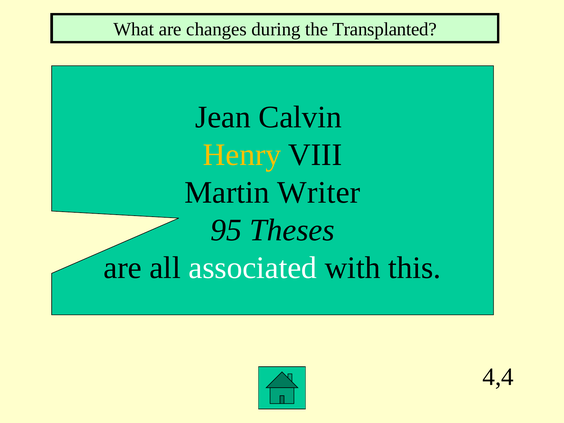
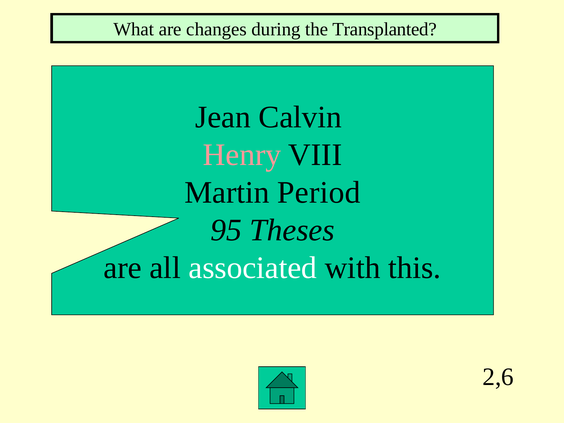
Henry colour: yellow -> pink
Writer: Writer -> Period
4,4: 4,4 -> 2,6
